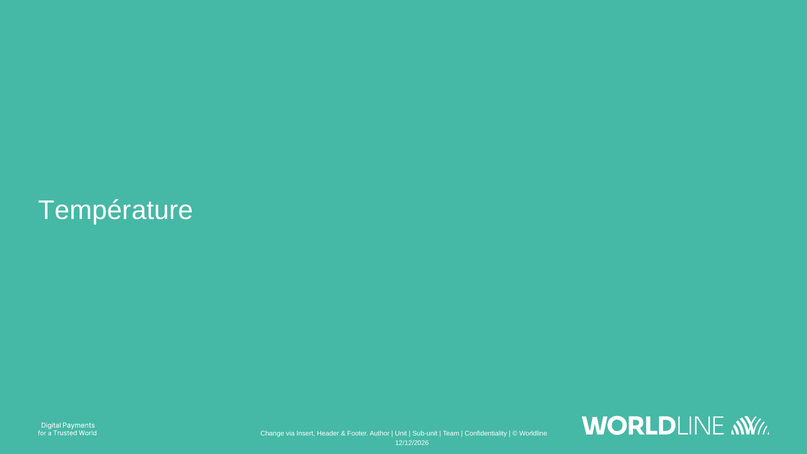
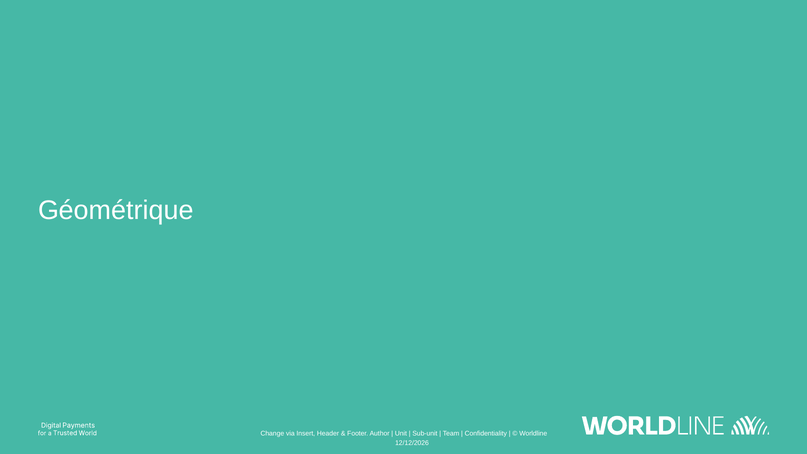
Température: Température -> Géométrique
